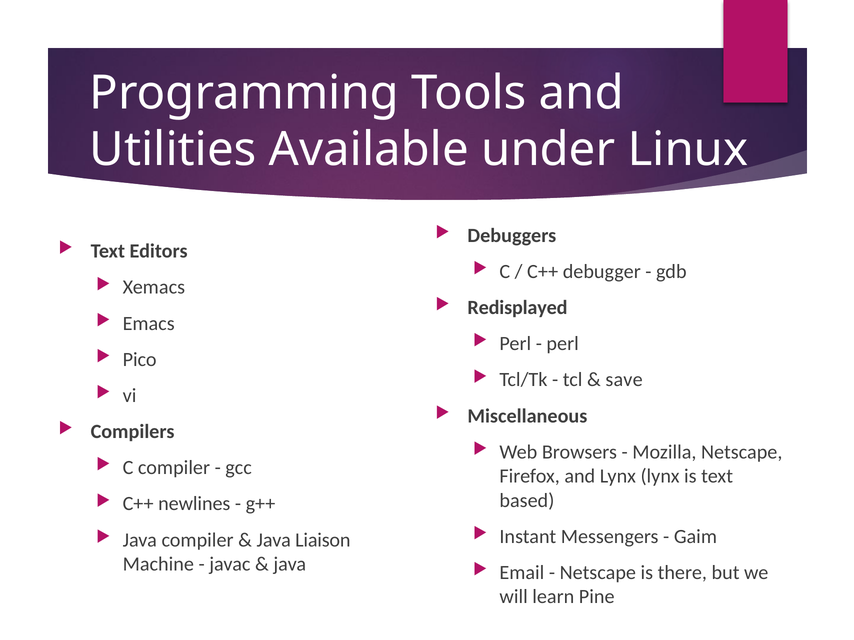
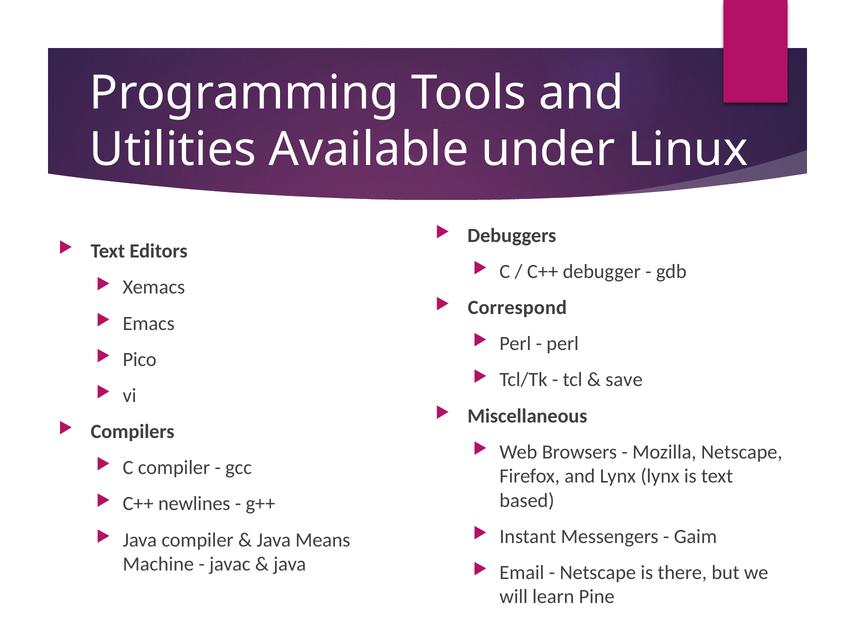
Redisplayed: Redisplayed -> Correspond
Liaison: Liaison -> Means
